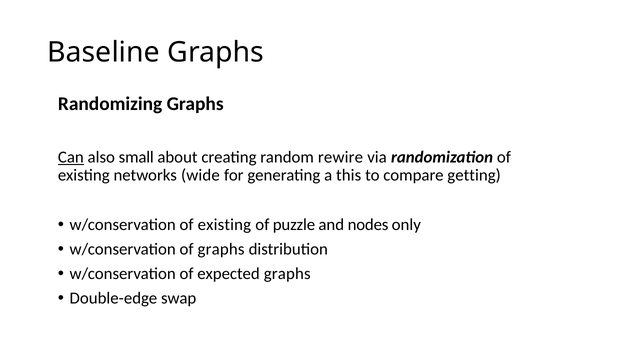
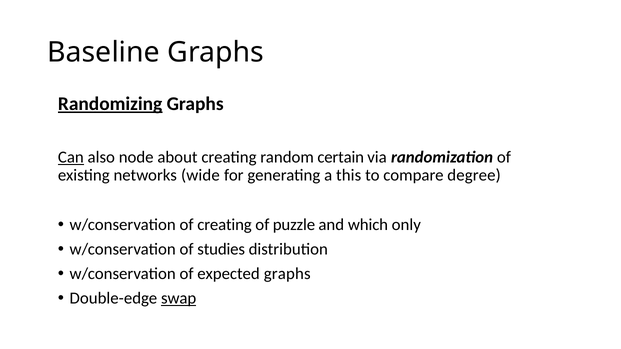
Randomizing underline: none -> present
small: small -> node
rewire: rewire -> certain
getting: getting -> degree
w/conservation of existing: existing -> creating
nodes: nodes -> which
of graphs: graphs -> studies
swap underline: none -> present
